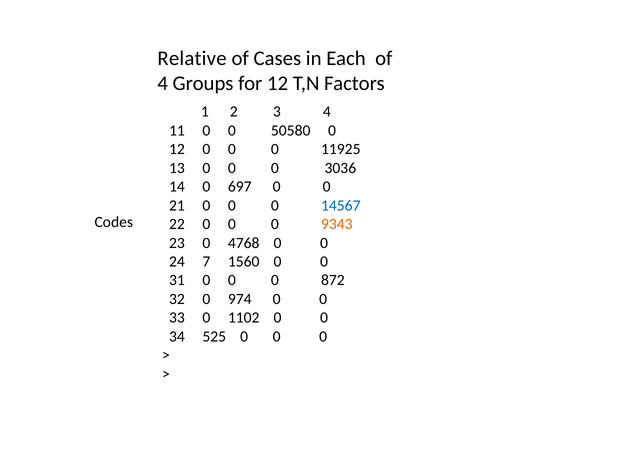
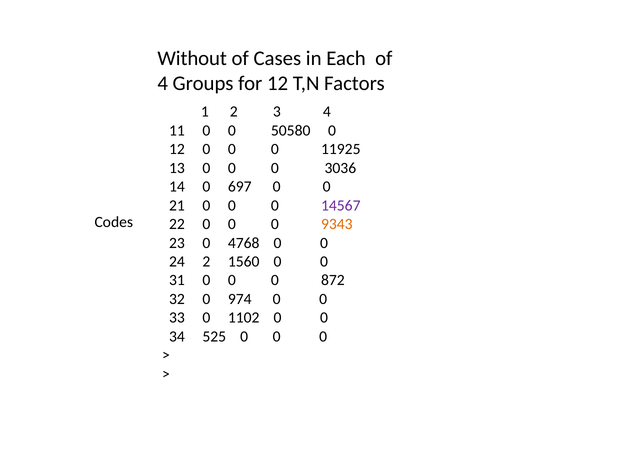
Relative: Relative -> Without
14567 colour: blue -> purple
24 7: 7 -> 2
